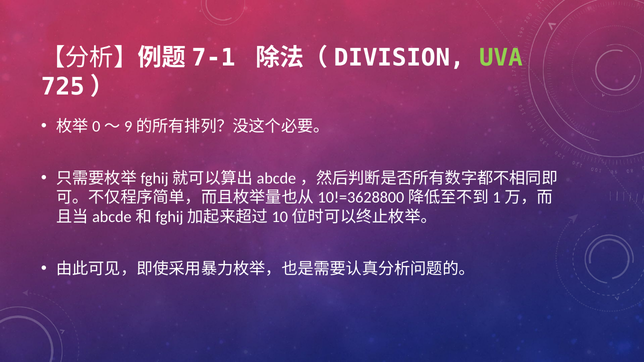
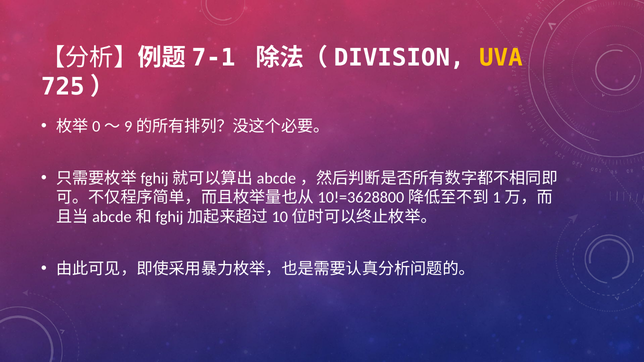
UVA colour: light green -> yellow
